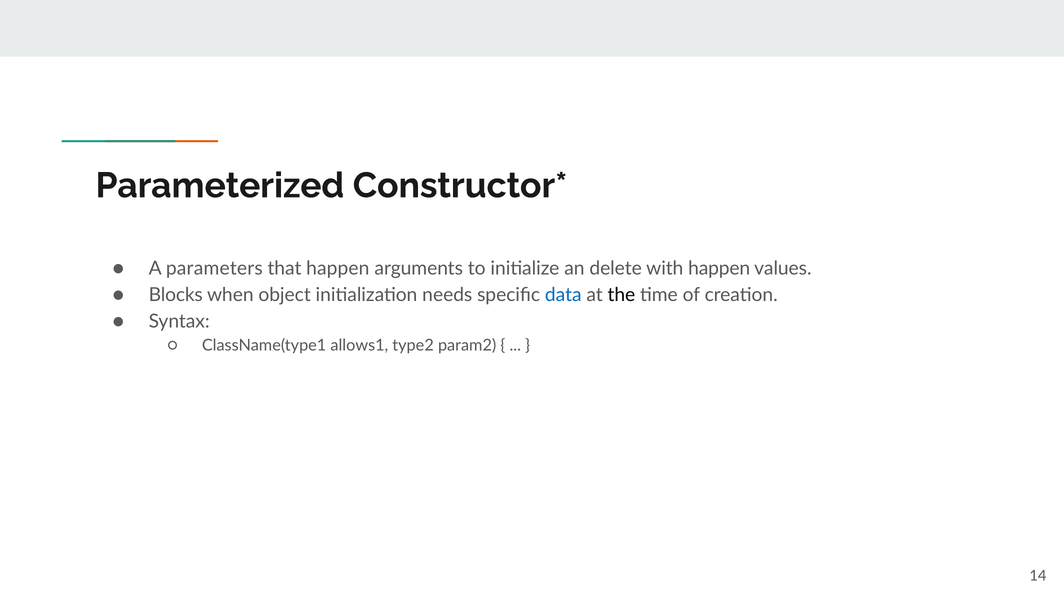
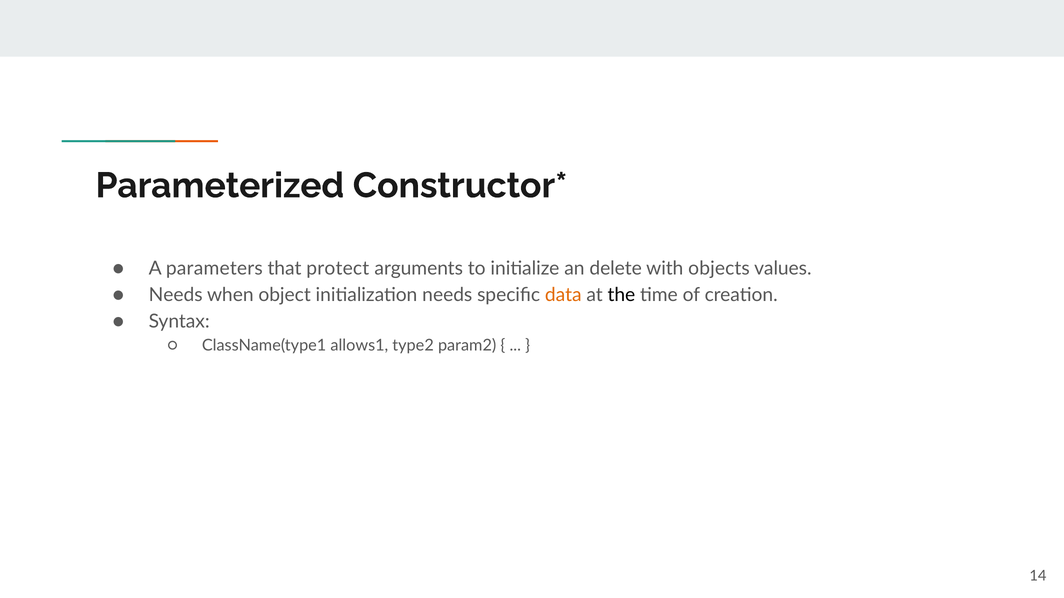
that happen: happen -> protect
with happen: happen -> objects
Blocks at (176, 295): Blocks -> Needs
data colour: blue -> orange
